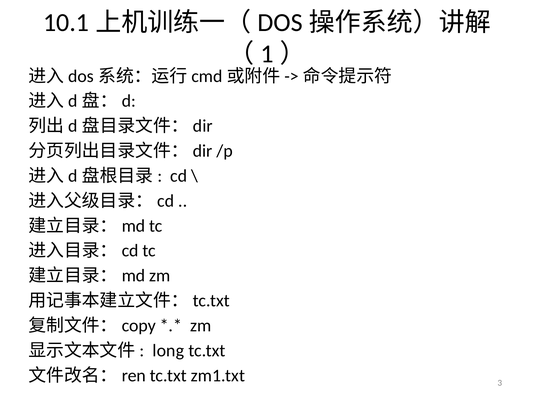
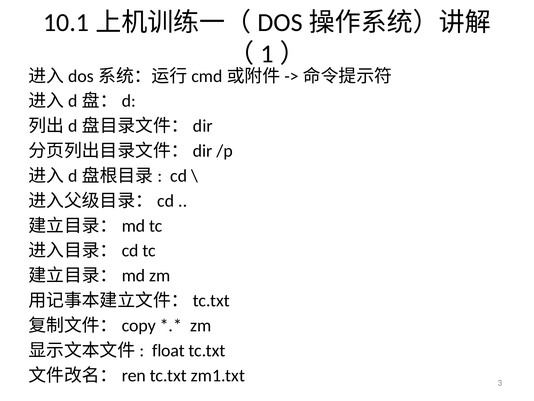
long: long -> float
